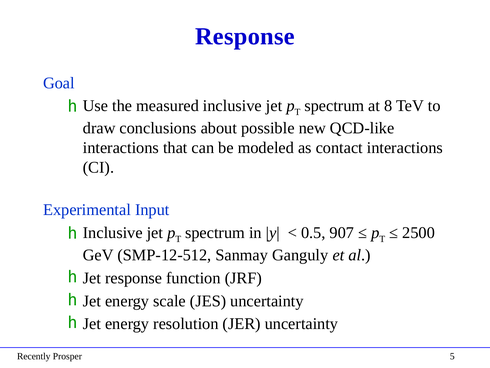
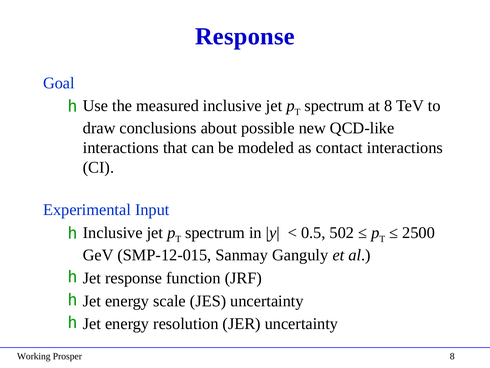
907: 907 -> 502
SMP-12-512: SMP-12-512 -> SMP-12-015
Recently: Recently -> Working
Prosper 5: 5 -> 8
